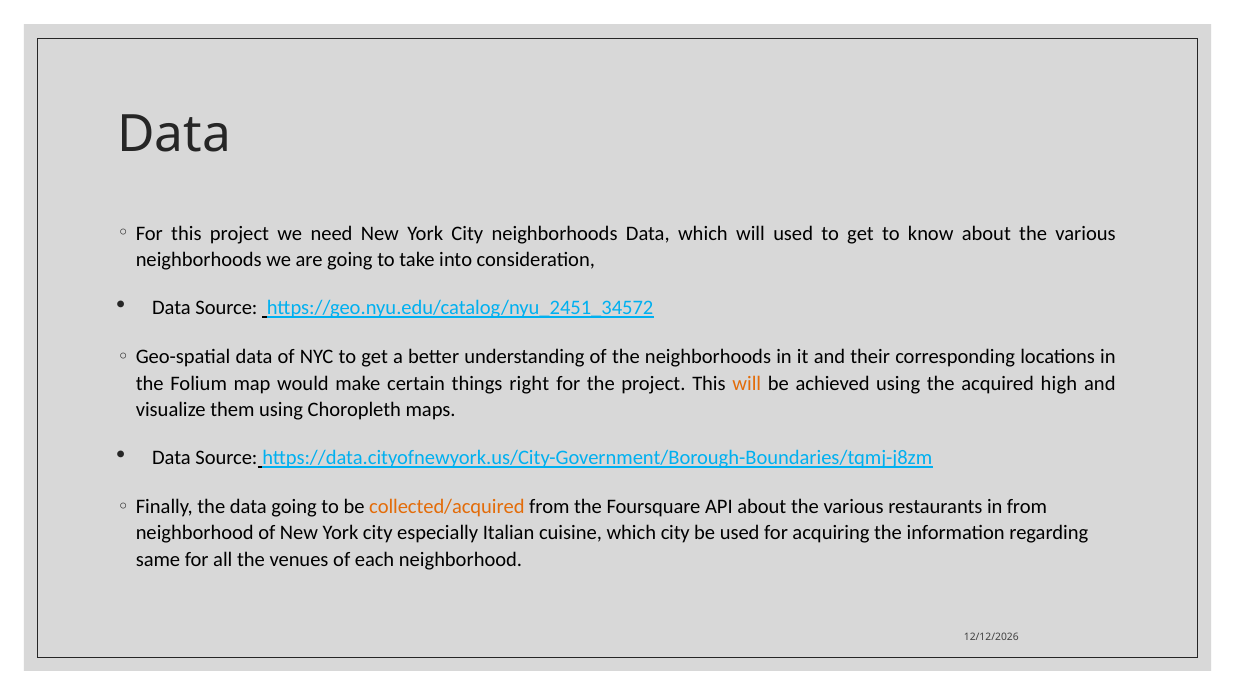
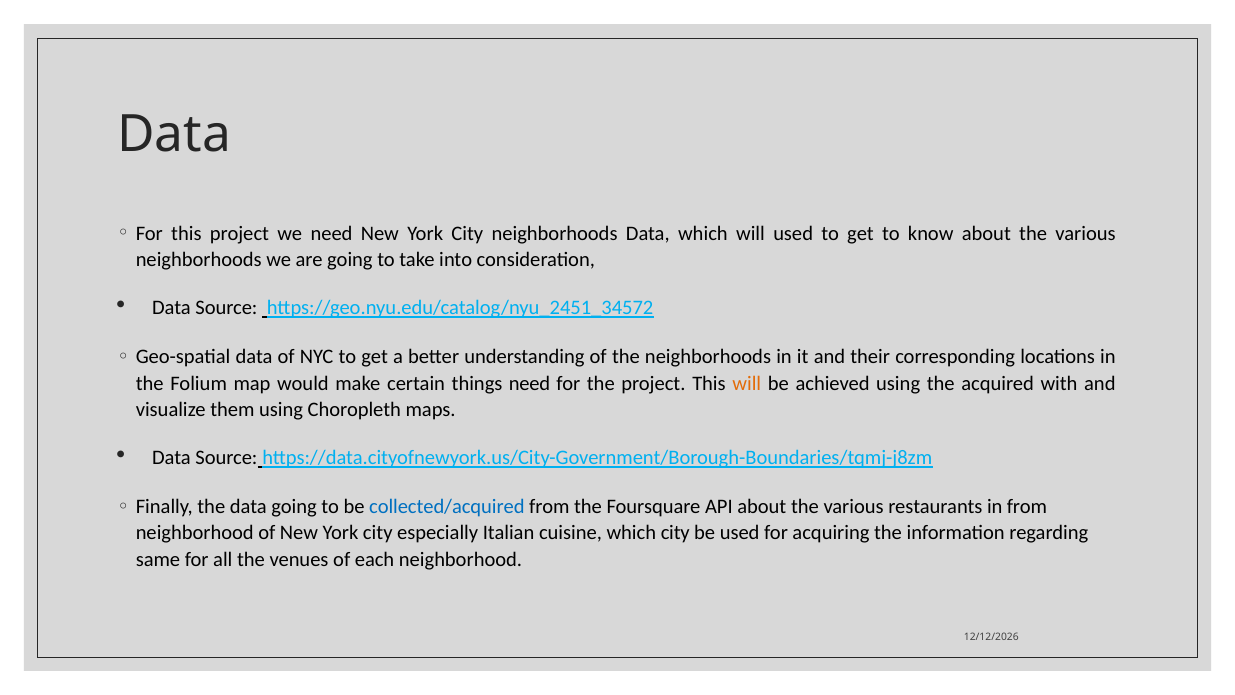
things right: right -> need
high: high -> with
collected/acquired colour: orange -> blue
